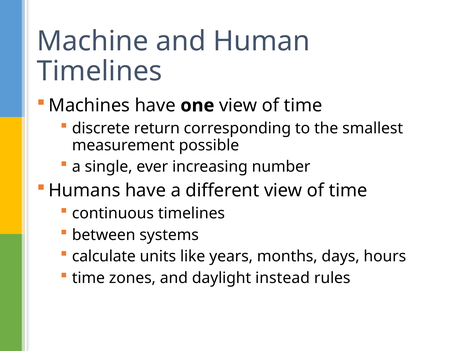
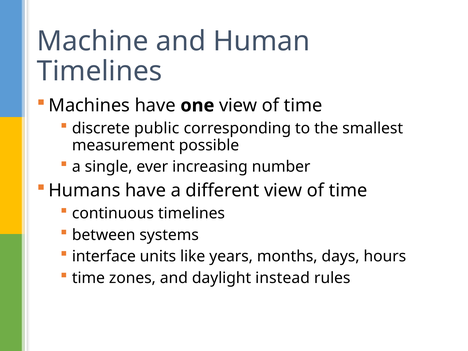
return: return -> public
calculate: calculate -> interface
